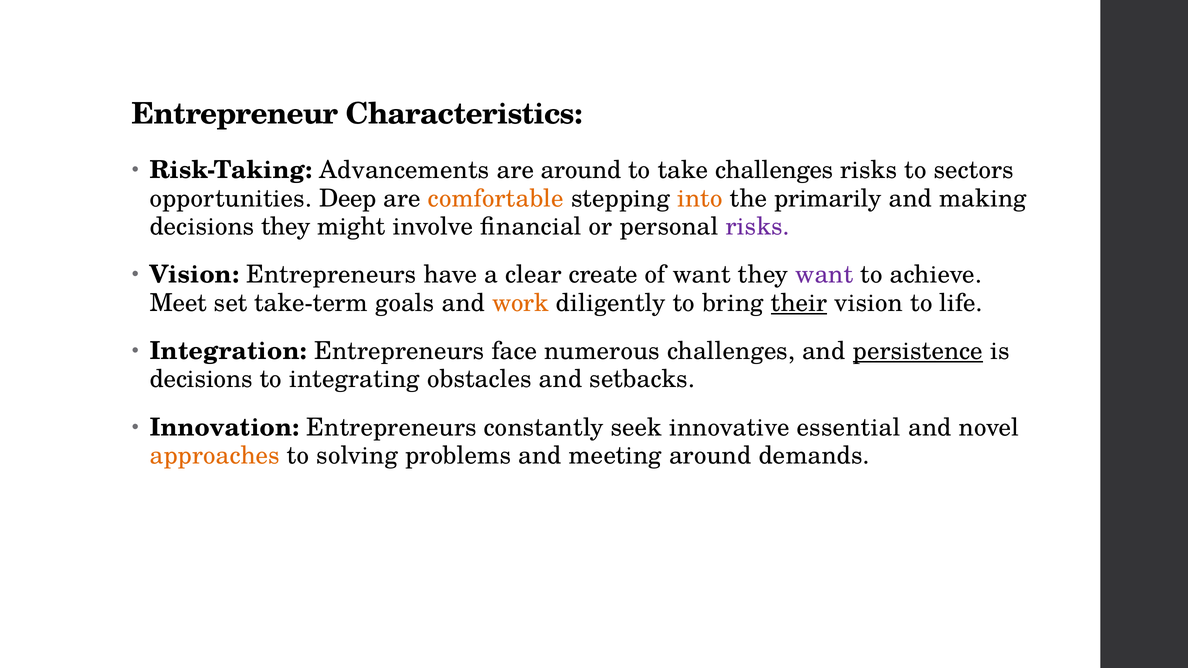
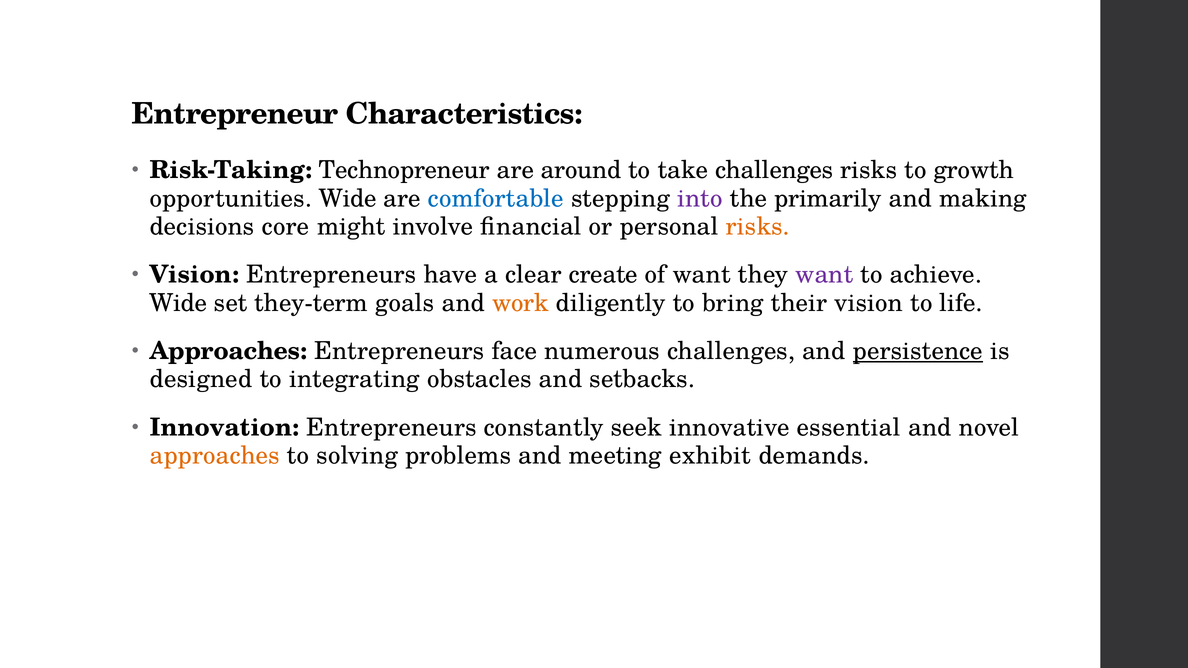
Advancements: Advancements -> Technopreneur
sectors: sectors -> growth
opportunities Deep: Deep -> Wide
comfortable colour: orange -> blue
into colour: orange -> purple
decisions they: they -> core
risks at (758, 227) colour: purple -> orange
Meet at (178, 303): Meet -> Wide
take-term: take-term -> they-term
their underline: present -> none
Integration at (228, 351): Integration -> Approaches
decisions at (201, 379): decisions -> designed
meeting around: around -> exhibit
